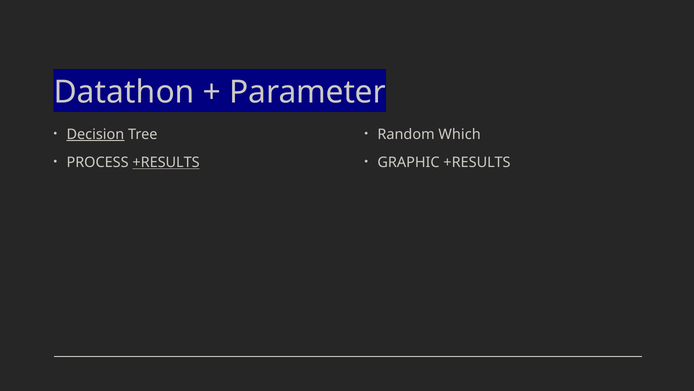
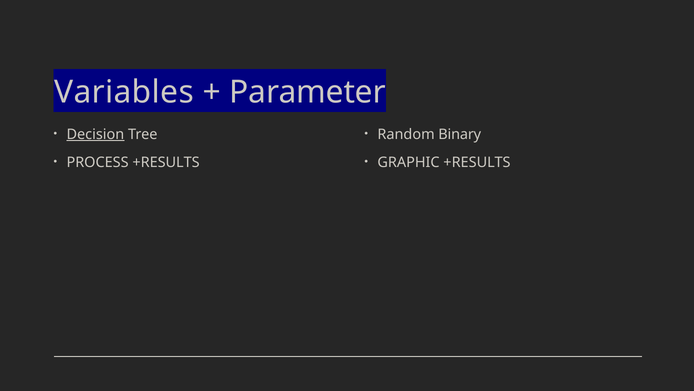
Datathon: Datathon -> Variables
Which: Which -> Binary
+RESULTS at (166, 162) underline: present -> none
